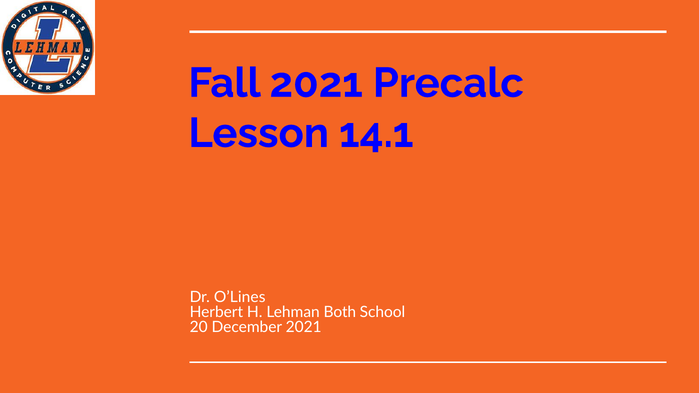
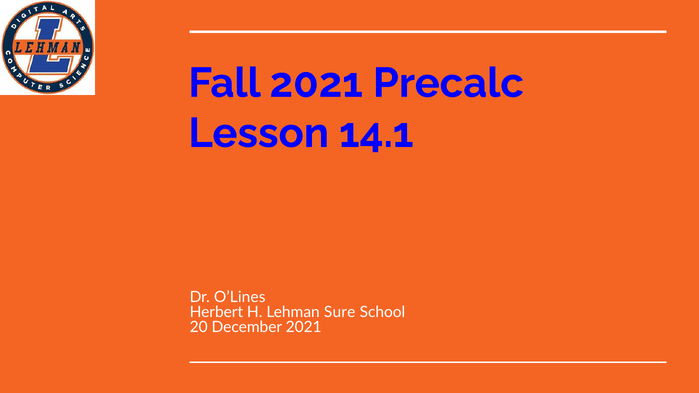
Both: Both -> Sure
